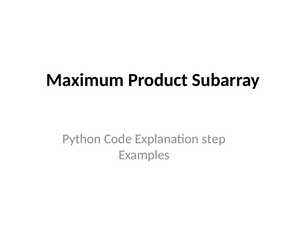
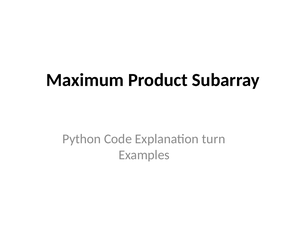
step: step -> turn
